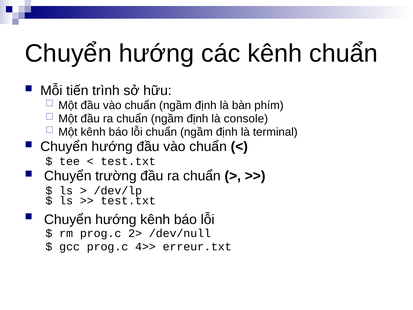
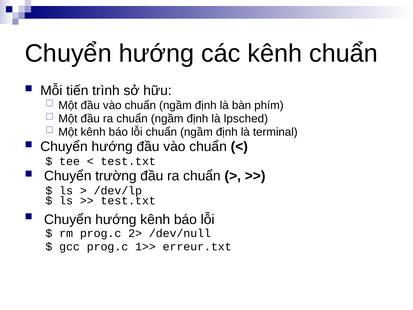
console: console -> lpsched
4>>: 4>> -> 1>>
